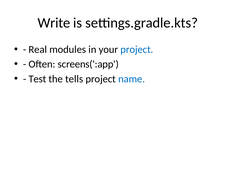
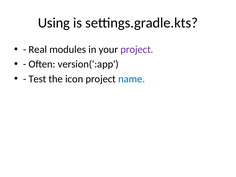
Write: Write -> Using
project at (137, 50) colour: blue -> purple
screens(':app: screens(':app -> version(':app
tells: tells -> icon
